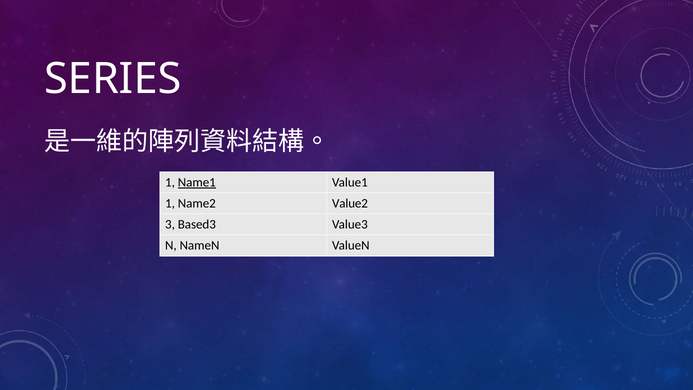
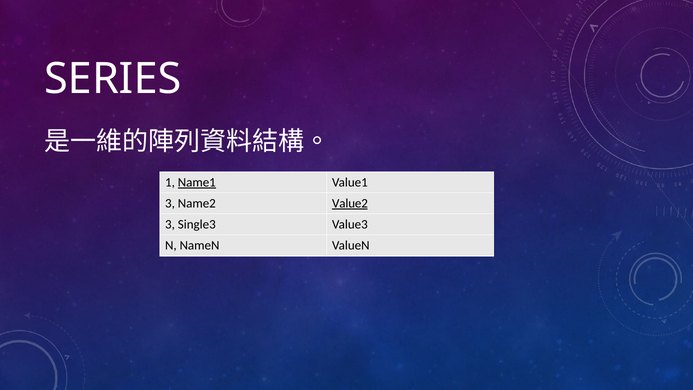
1 at (170, 203): 1 -> 3
Value2 underline: none -> present
Based3: Based3 -> Single3
